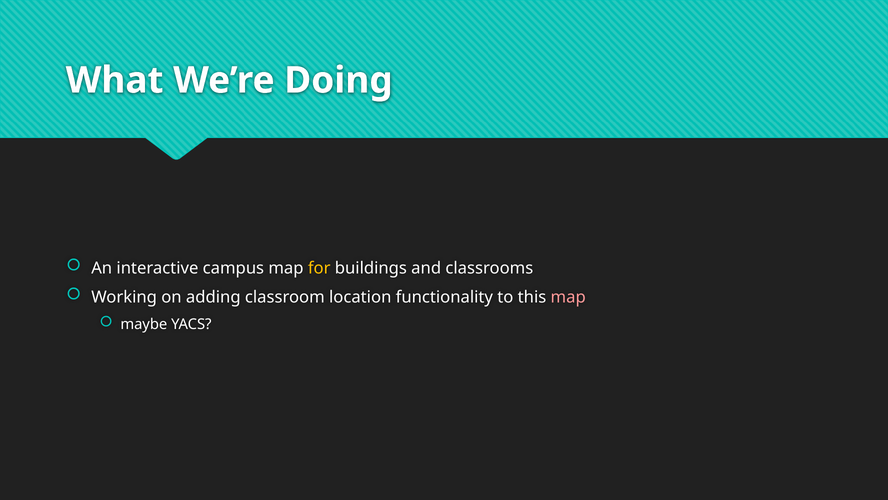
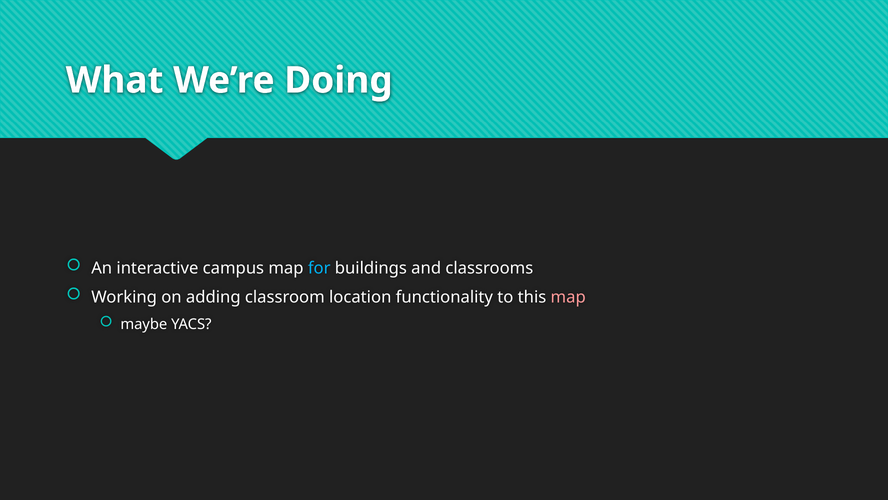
for colour: yellow -> light blue
